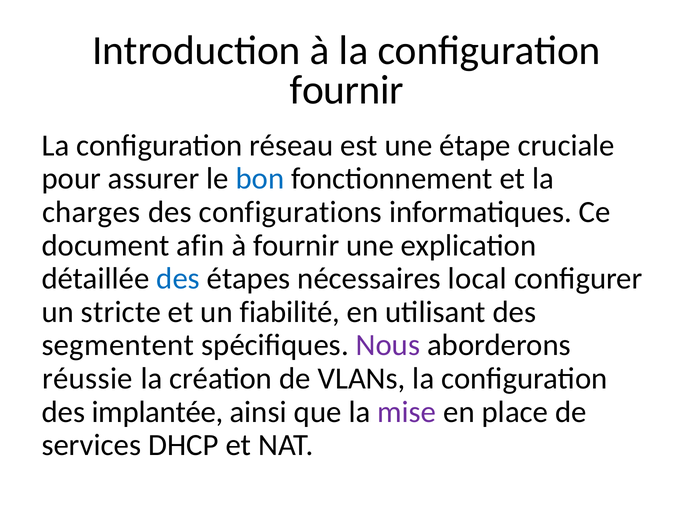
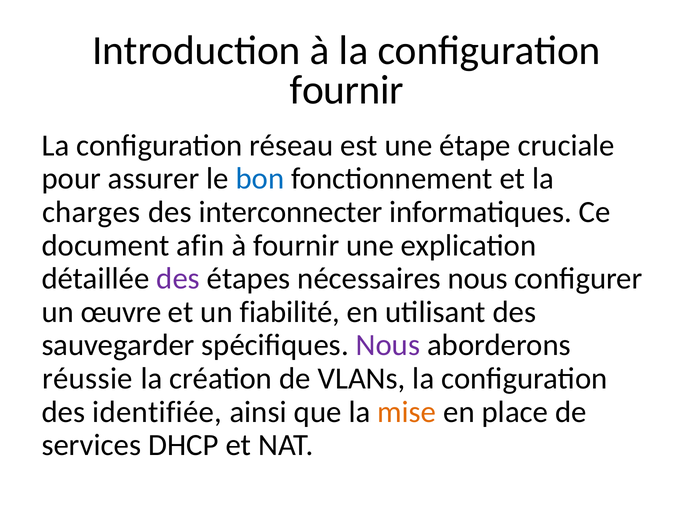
configurations: configurations -> interconnecter
des at (178, 279) colour: blue -> purple
nécessaires local: local -> nous
stricte: stricte -> œuvre
segmentent: segmentent -> sauvegarder
implantée: implantée -> identifiée
mise colour: purple -> orange
